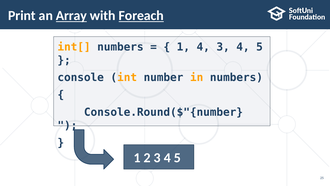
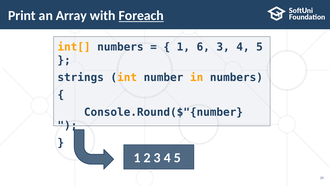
Array underline: present -> none
1 4: 4 -> 6
console: console -> strings
